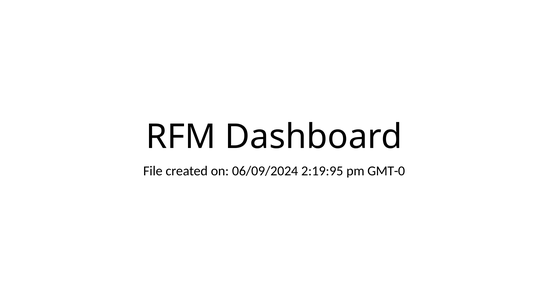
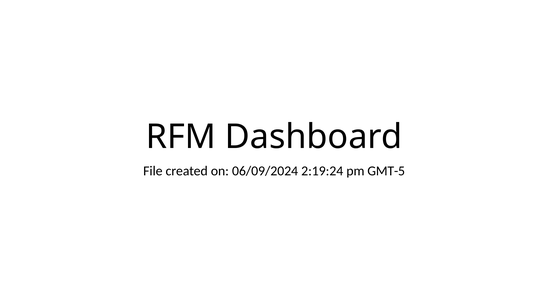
2:19:95: 2:19:95 -> 2:19:24
GMT-0: GMT-0 -> GMT-5
